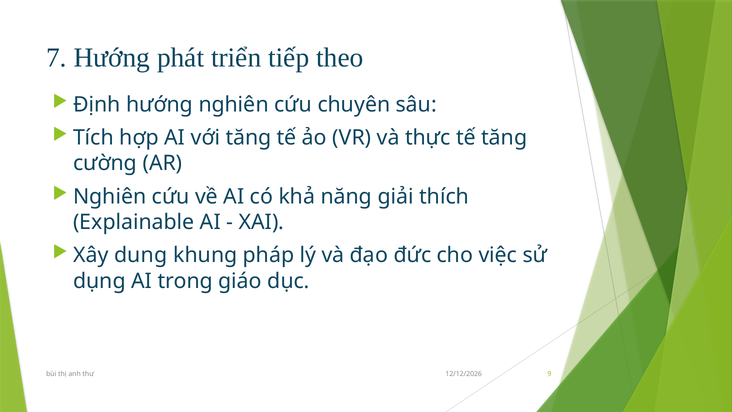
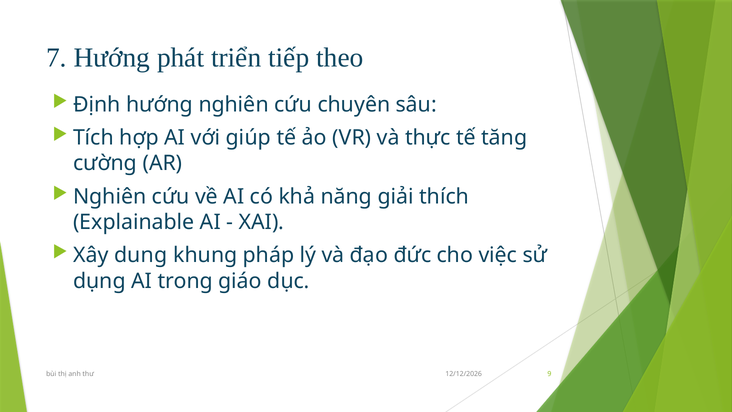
với tăng: tăng -> giúp
